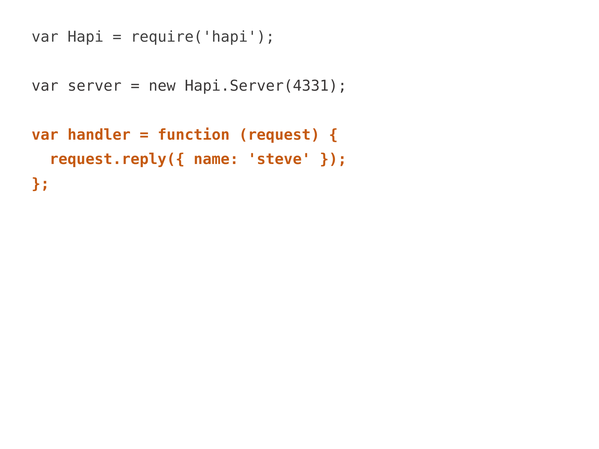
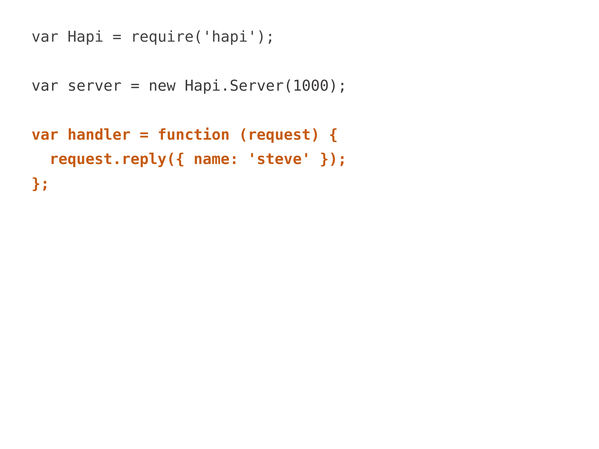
Hapi.Server(4331: Hapi.Server(4331 -> Hapi.Server(1000
